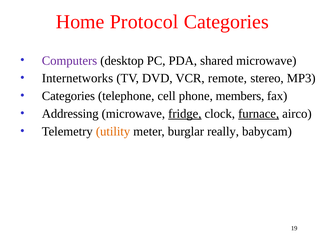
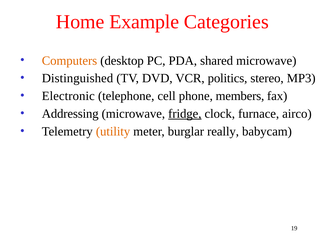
Protocol: Protocol -> Example
Computers colour: purple -> orange
Internetworks: Internetworks -> Distinguished
remote: remote -> politics
Categories at (68, 96): Categories -> Electronic
furnace underline: present -> none
